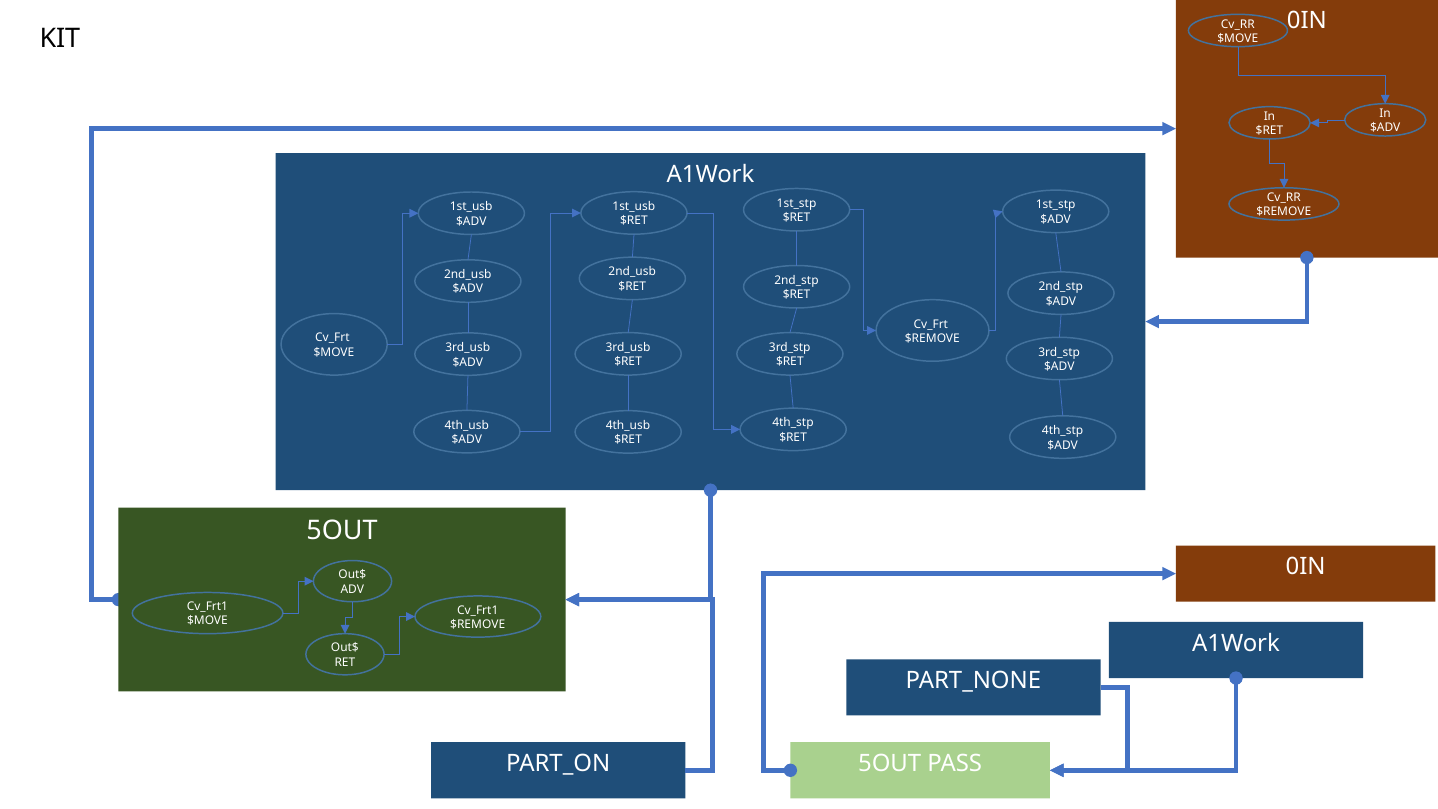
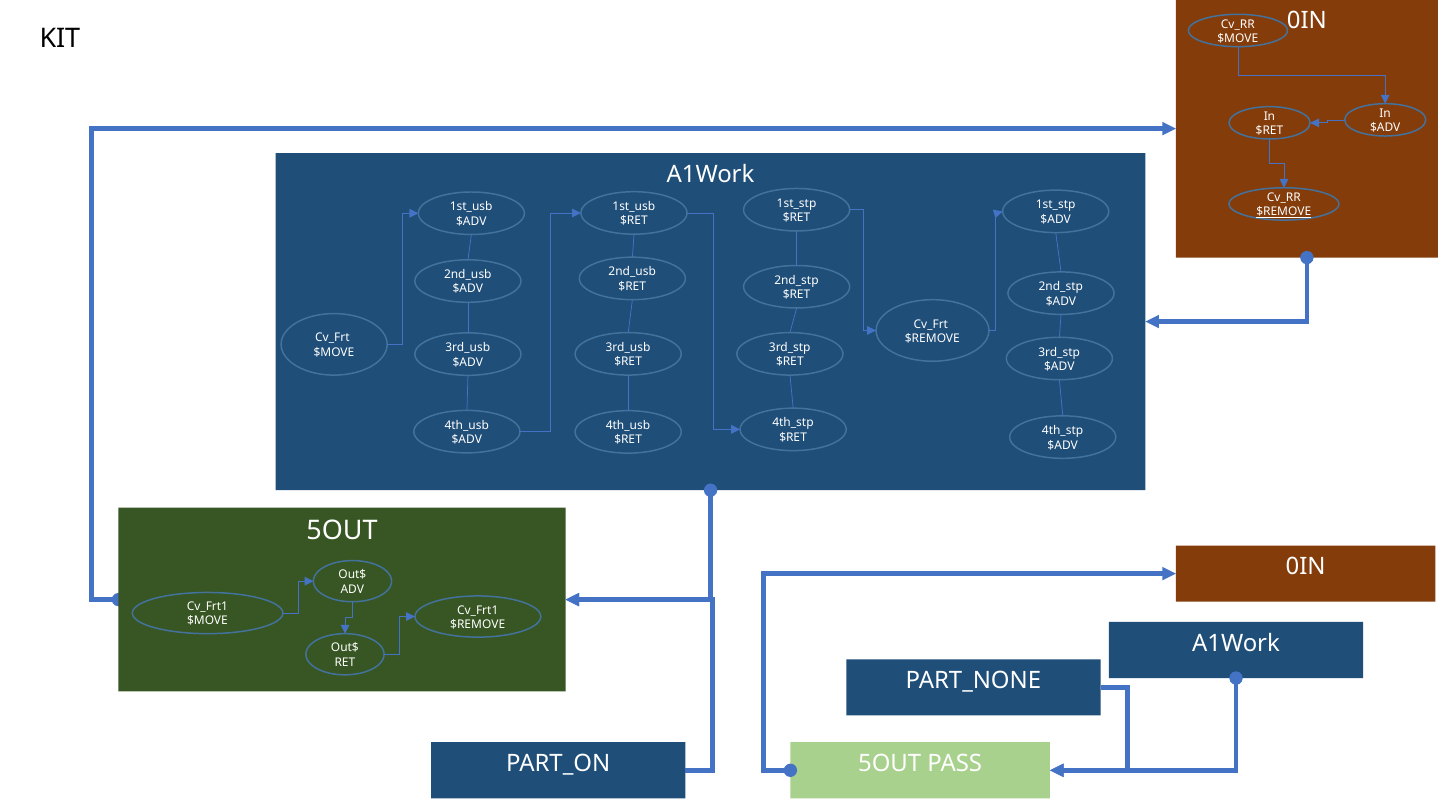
$REMOVE at (1284, 212) underline: none -> present
